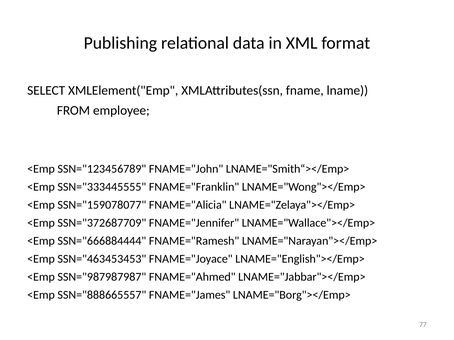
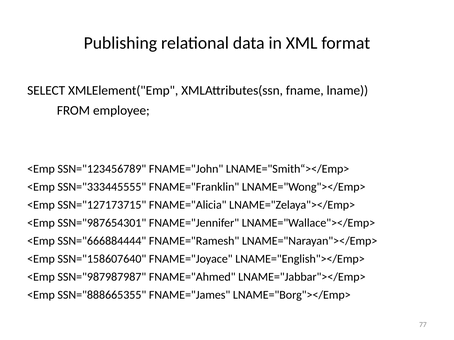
SSN="159078077: SSN="159078077 -> SSN="127173715
SSN="372687709: SSN="372687709 -> SSN="987654301
SSN="463453453: SSN="463453453 -> SSN="158607640
SSN="888665557: SSN="888665557 -> SSN="888665355
